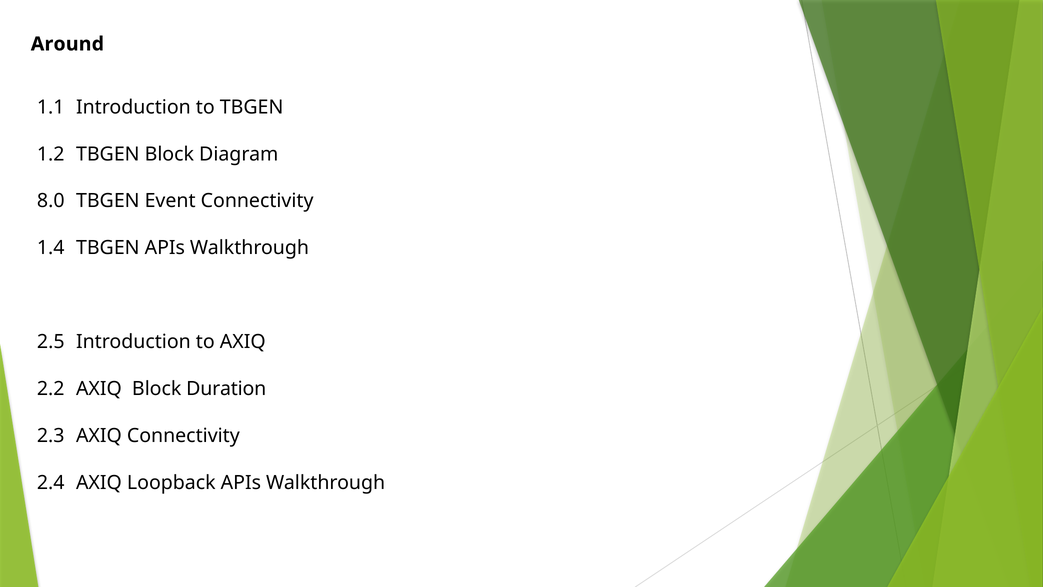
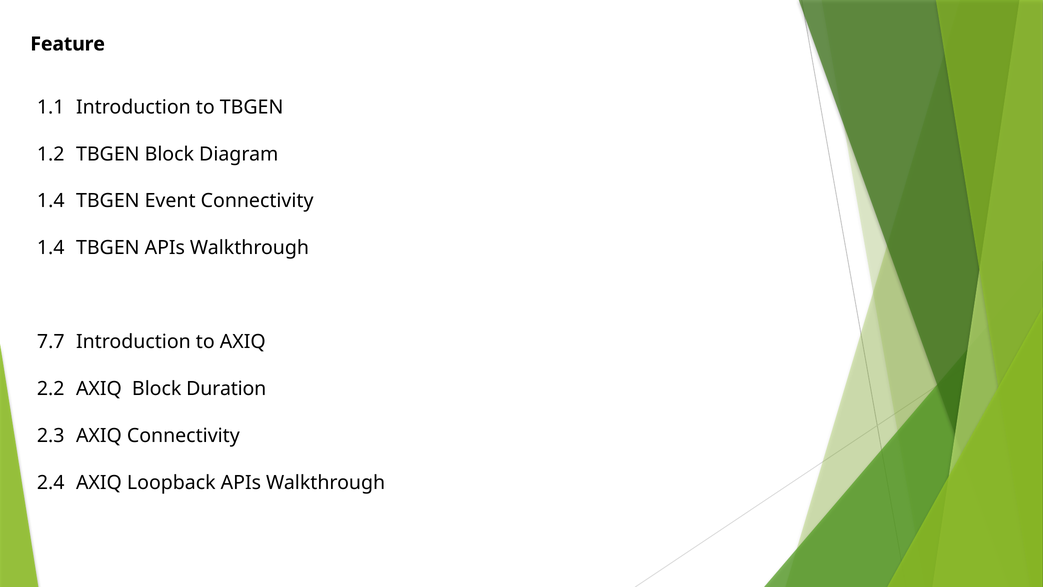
Around: Around -> Feature
8.0 at (51, 201): 8.0 -> 1.4
2.5: 2.5 -> 7.7
